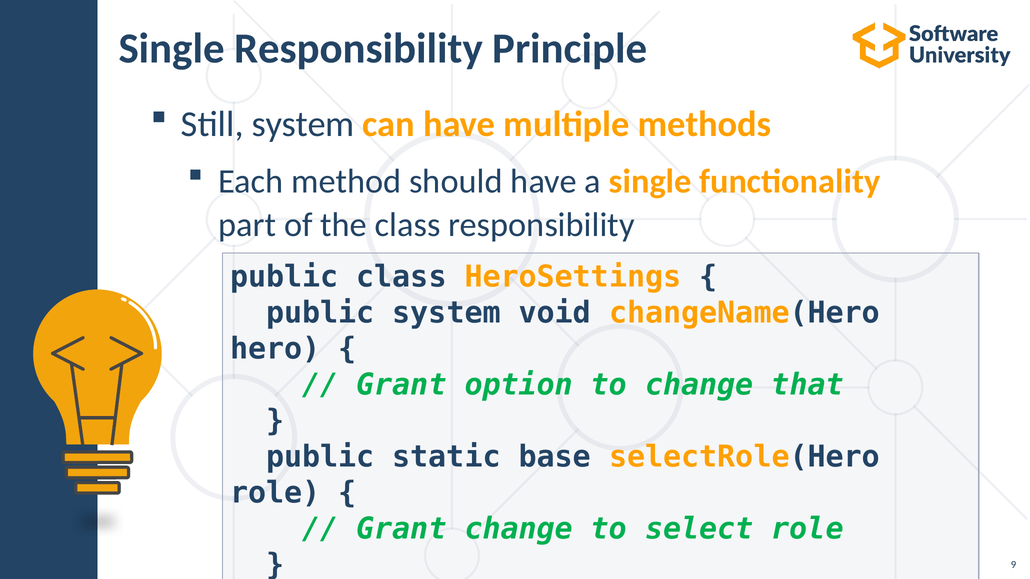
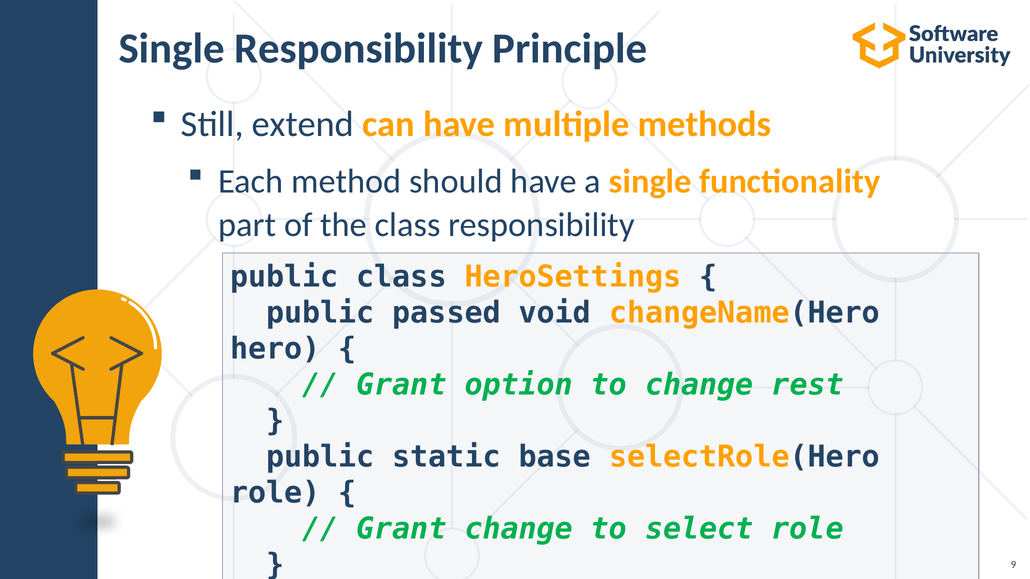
Still system: system -> extend
public system: system -> passed
that: that -> rest
